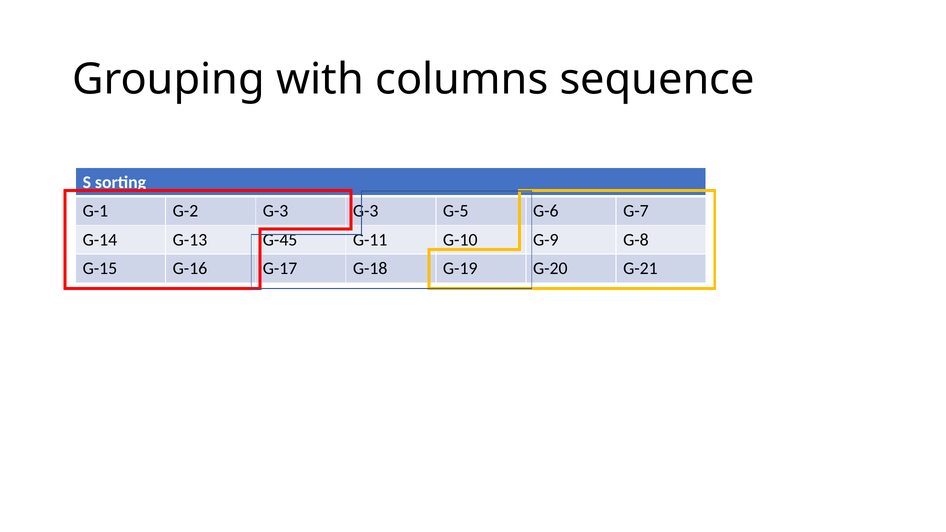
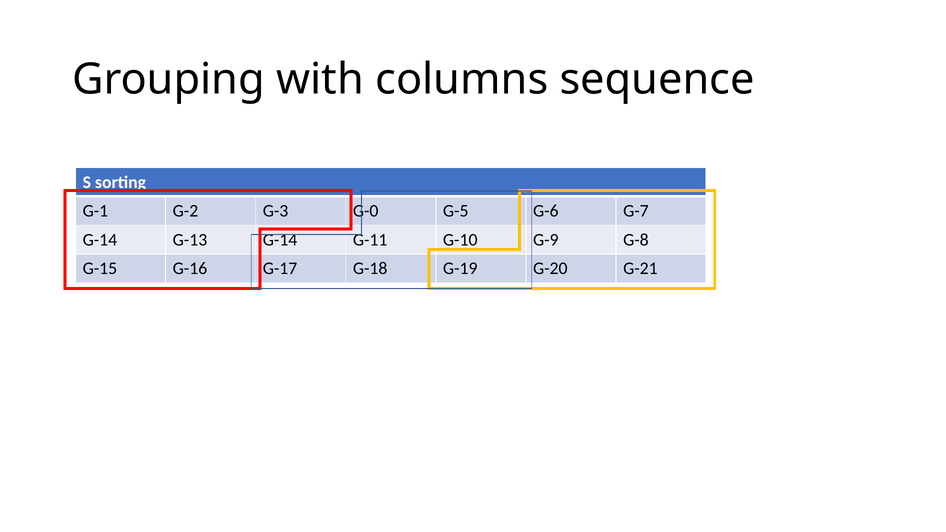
G-3 G-3: G-3 -> G-0
G-13 G-45: G-45 -> G-14
